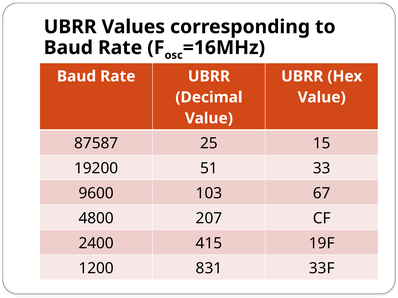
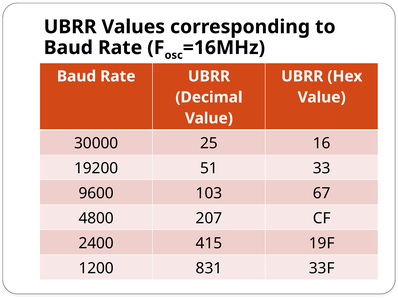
87587: 87587 -> 30000
15: 15 -> 16
